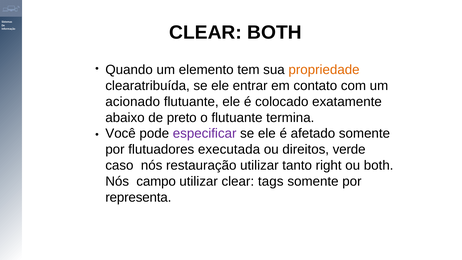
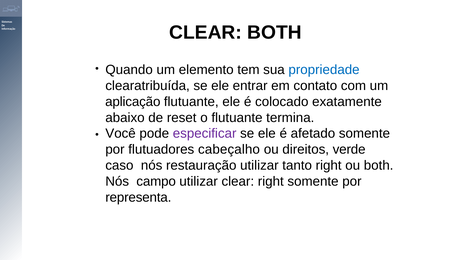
propriedade colour: orange -> blue
acionado: acionado -> aplicação
preto: preto -> reset
executada: executada -> cabeçalho
clear tags: tags -> right
